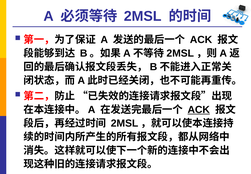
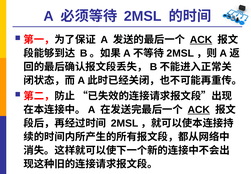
ACK at (201, 40) underline: none -> present
